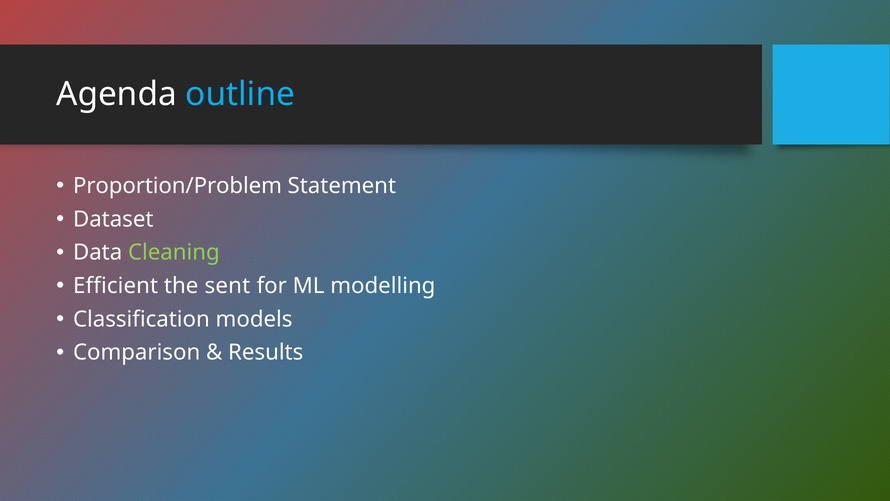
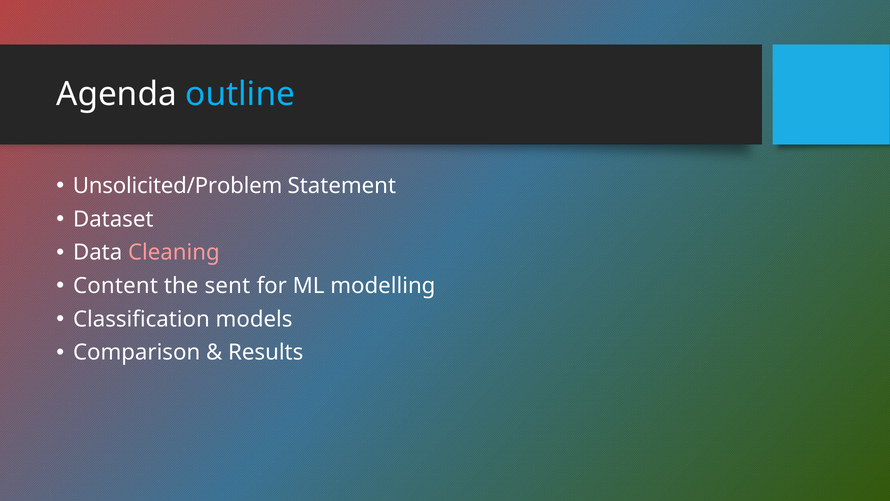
Proportion/Problem: Proportion/Problem -> Unsolicited/Problem
Cleaning colour: light green -> pink
Efficient: Efficient -> Content
